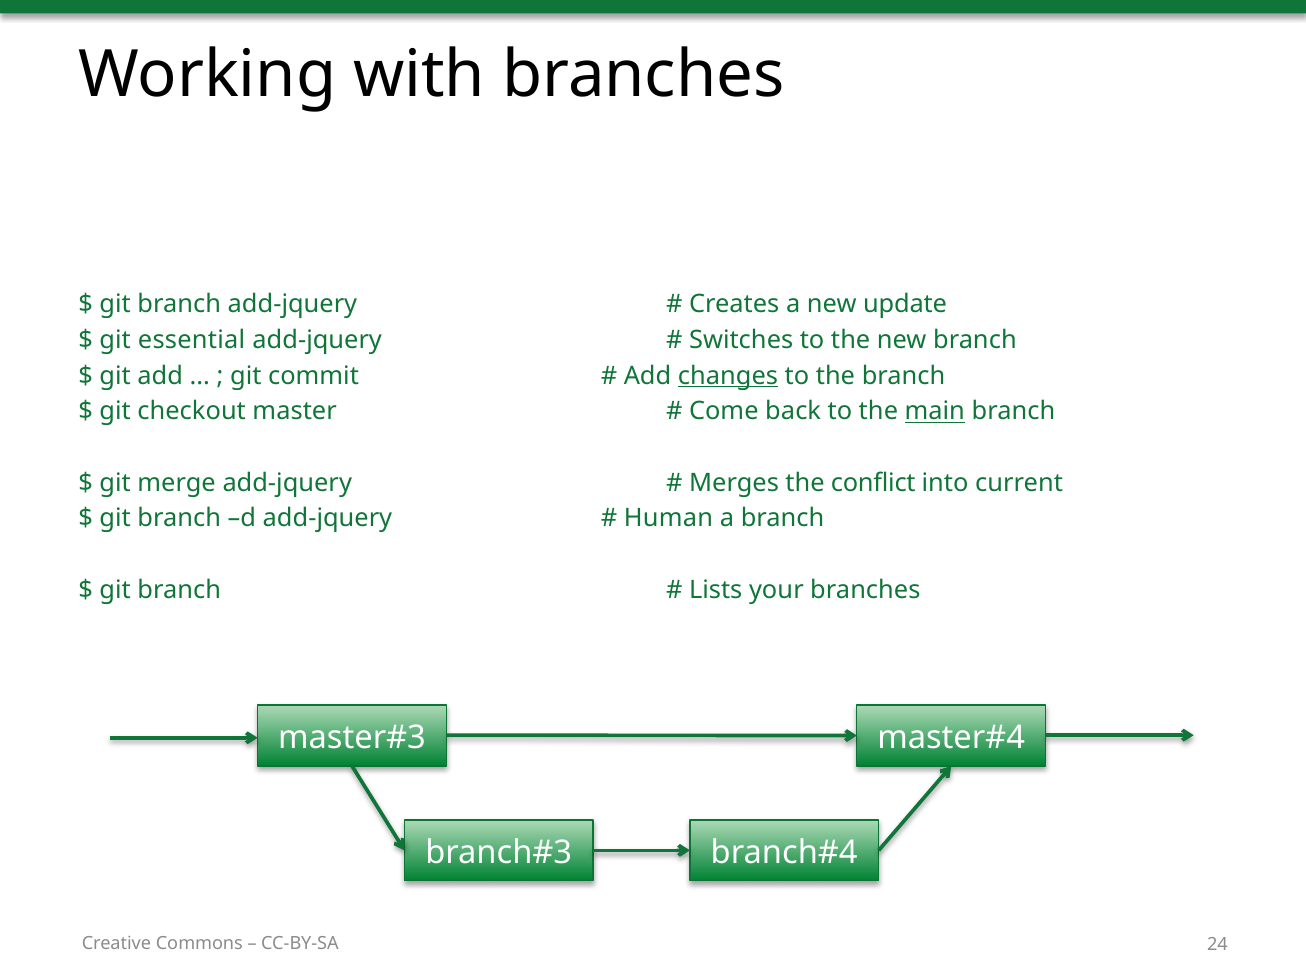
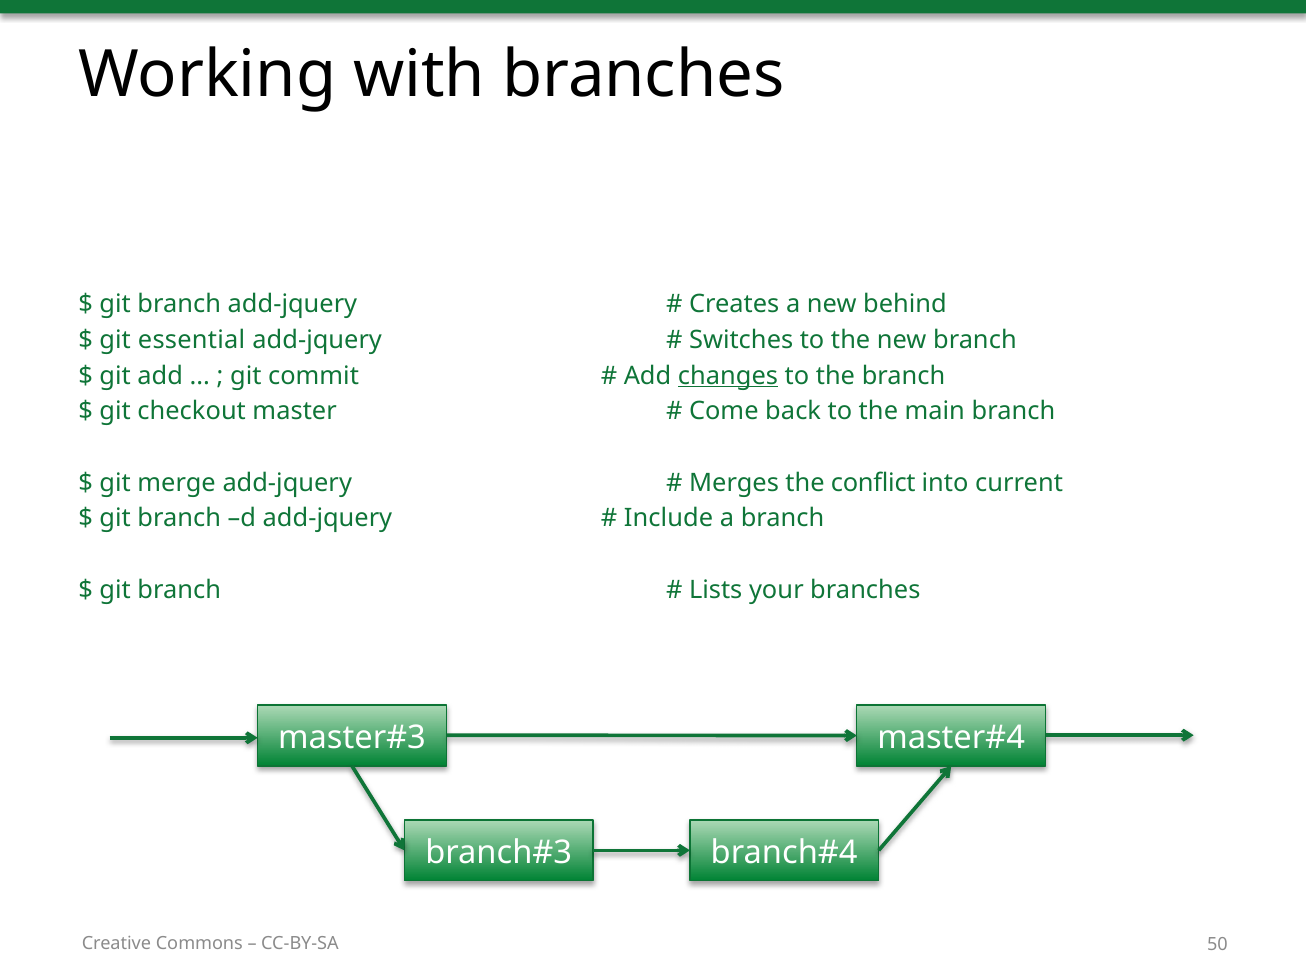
update: update -> behind
main underline: present -> none
Human: Human -> Include
24: 24 -> 50
